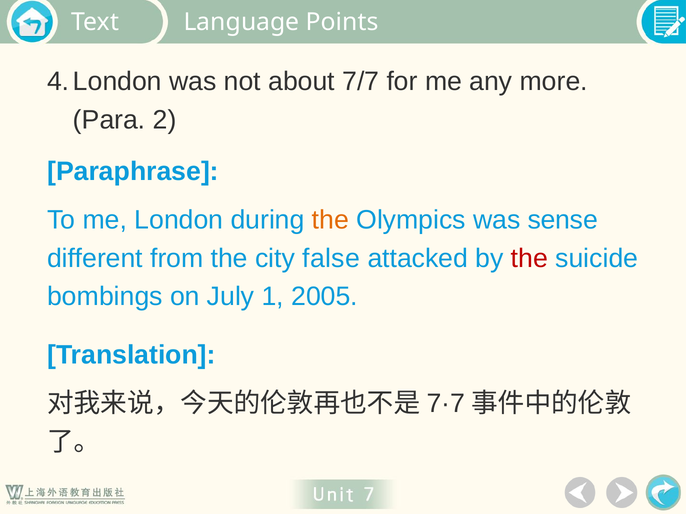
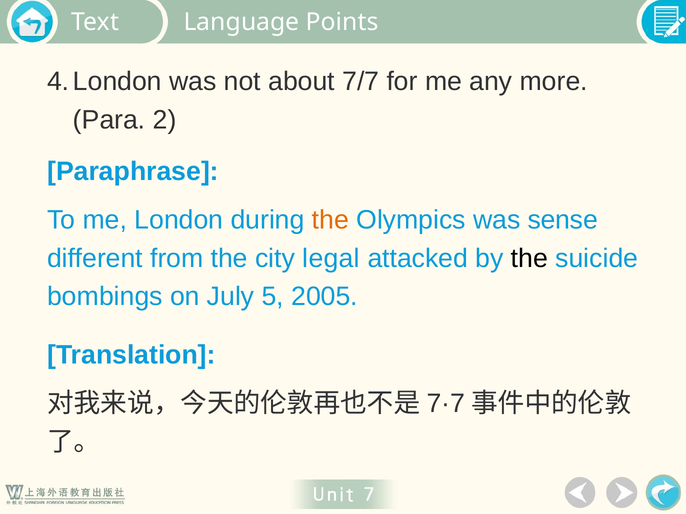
false: false -> legal
the at (530, 259) colour: red -> black
1: 1 -> 5
